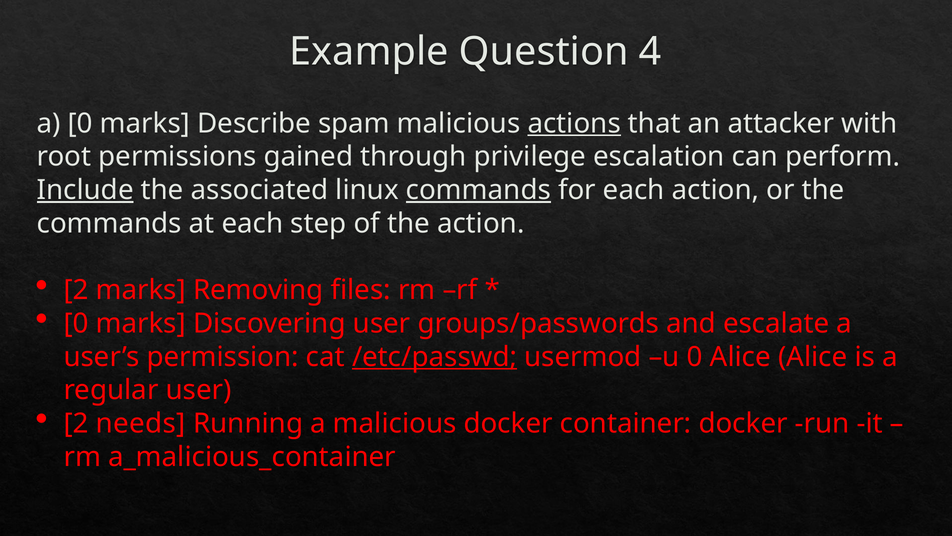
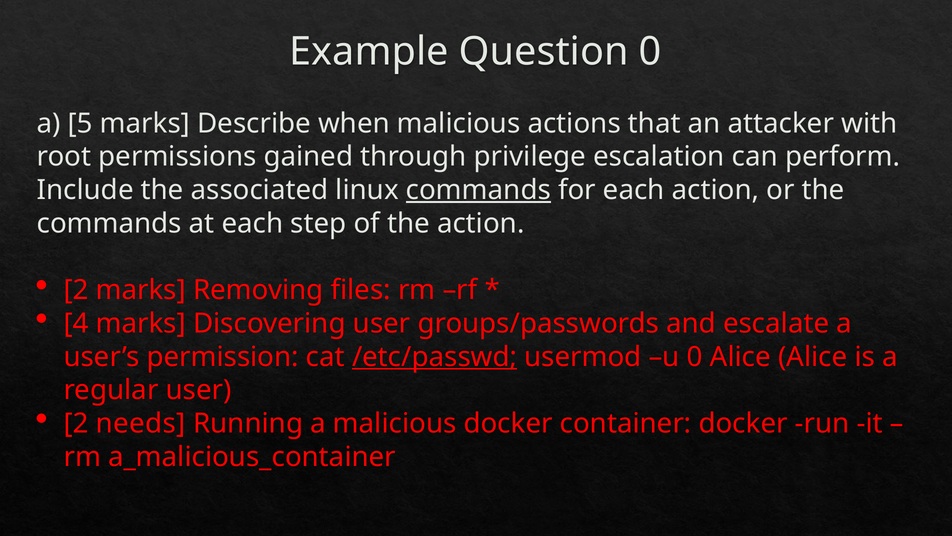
Question 4: 4 -> 0
a 0: 0 -> 5
spam: spam -> when
actions underline: present -> none
Include underline: present -> none
0 at (76, 323): 0 -> 4
